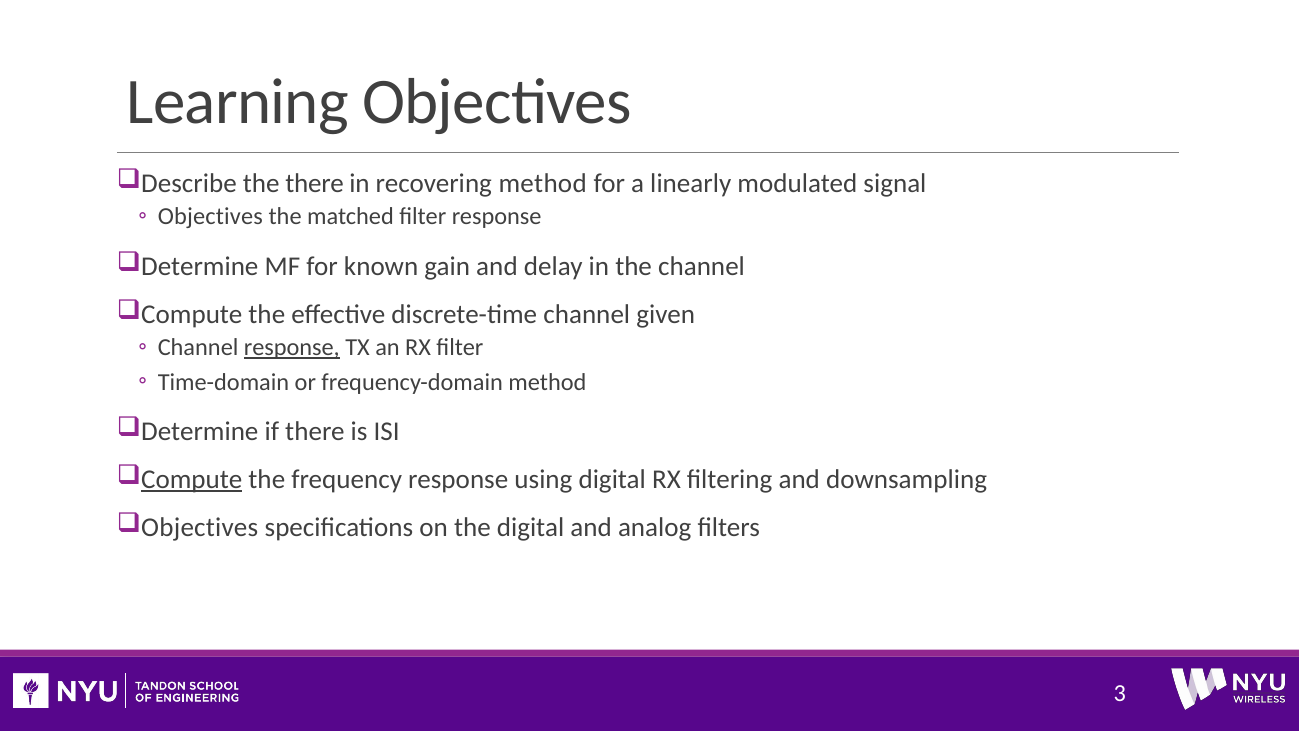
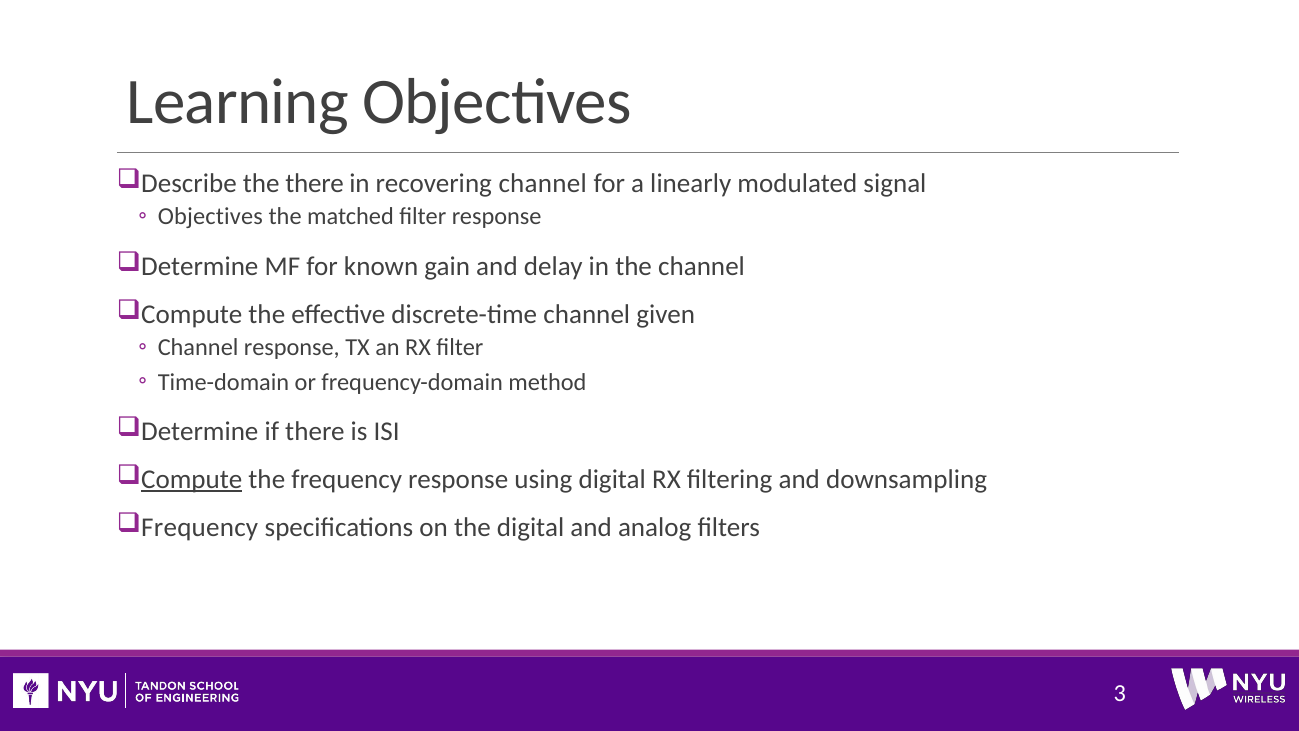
recovering method: method -> channel
response at (292, 347) underline: present -> none
Objectives at (200, 528): Objectives -> Frequency
